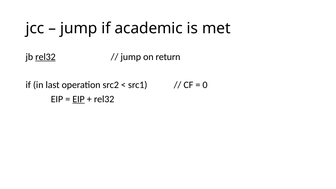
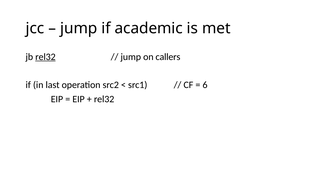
return: return -> callers
0: 0 -> 6
EIP at (79, 99) underline: present -> none
